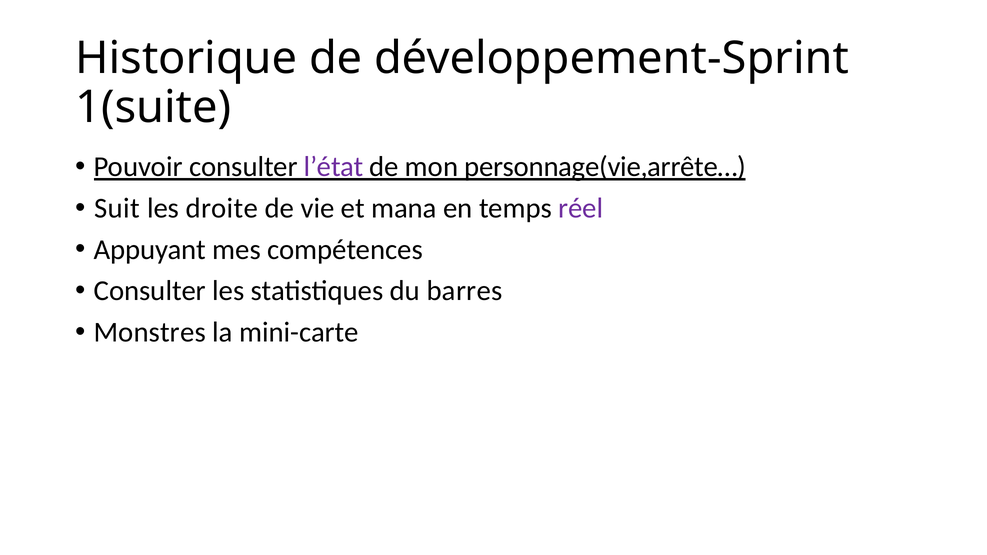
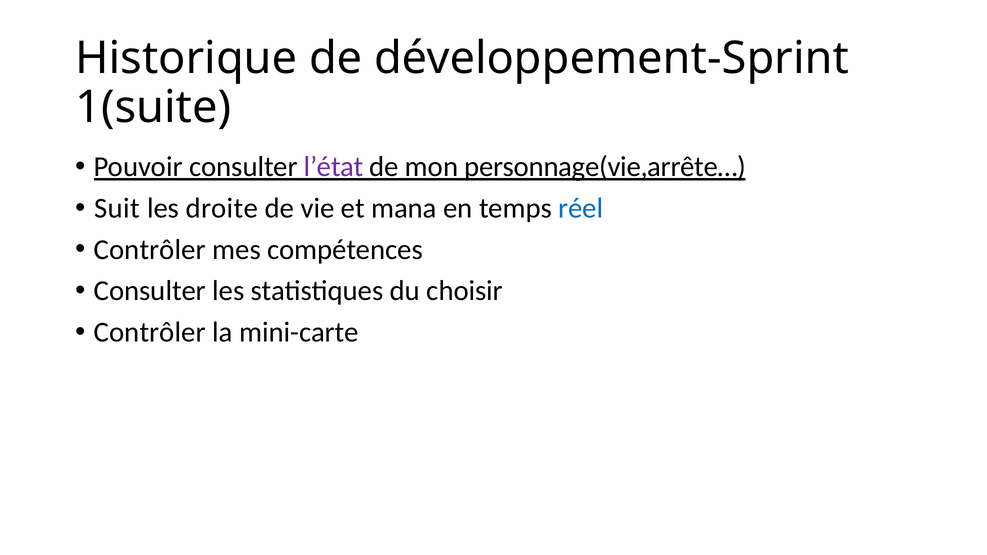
réel colour: purple -> blue
Appuyant at (150, 250): Appuyant -> Contrôler
barres: barres -> choisir
Monstres at (150, 332): Monstres -> Contrôler
